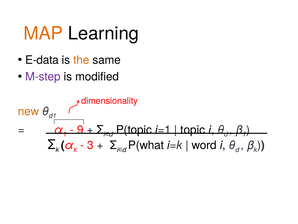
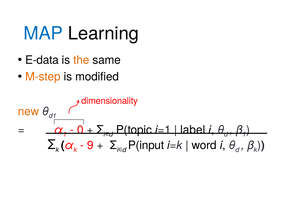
MAP colour: orange -> blue
M-step colour: purple -> orange
9: 9 -> 0
topic: topic -> label
3: 3 -> 9
P(what: P(what -> P(input
